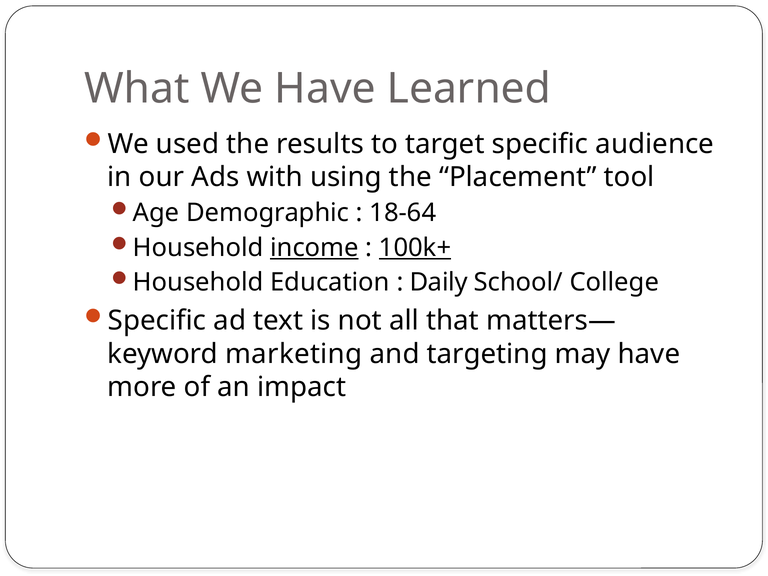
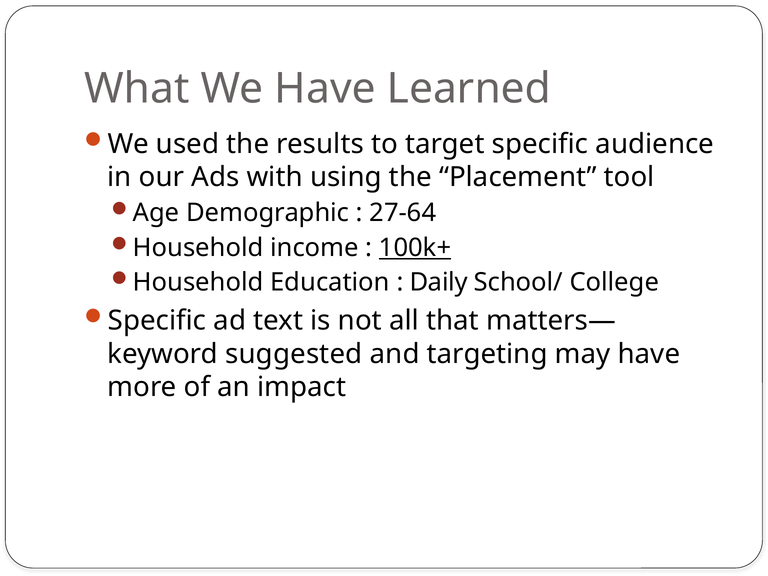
18-64: 18-64 -> 27-64
income underline: present -> none
marketing: marketing -> suggested
